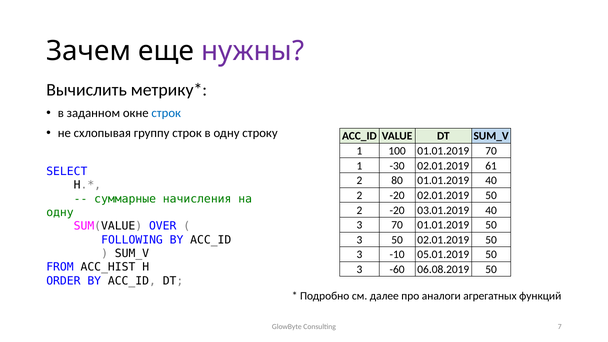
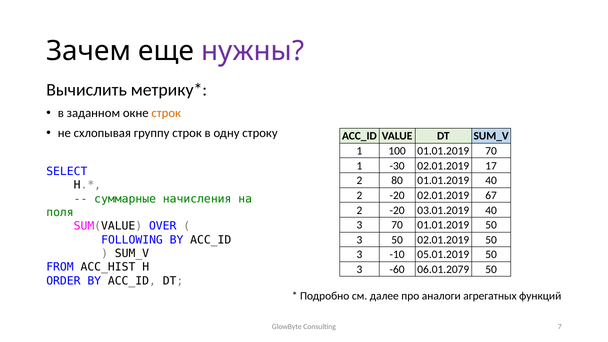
строк at (166, 113) colour: blue -> orange
61: 61 -> 17
-20 02.01.2019 50: 50 -> 67
одну at (60, 212): одну -> поля
06.08.2019: 06.08.2019 -> 06.01.2079
